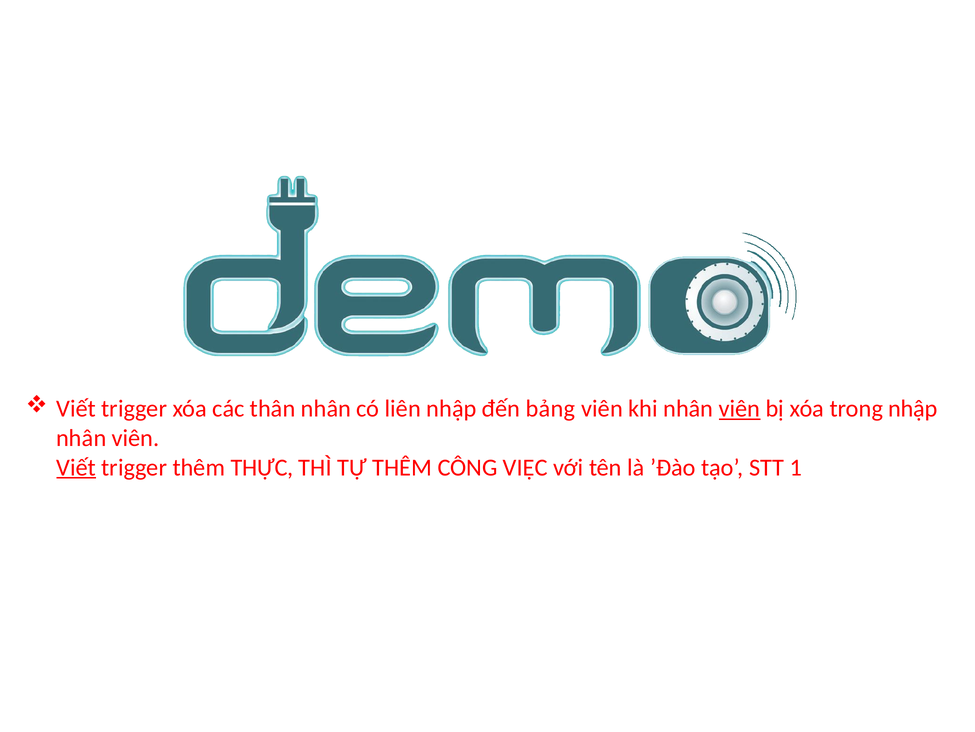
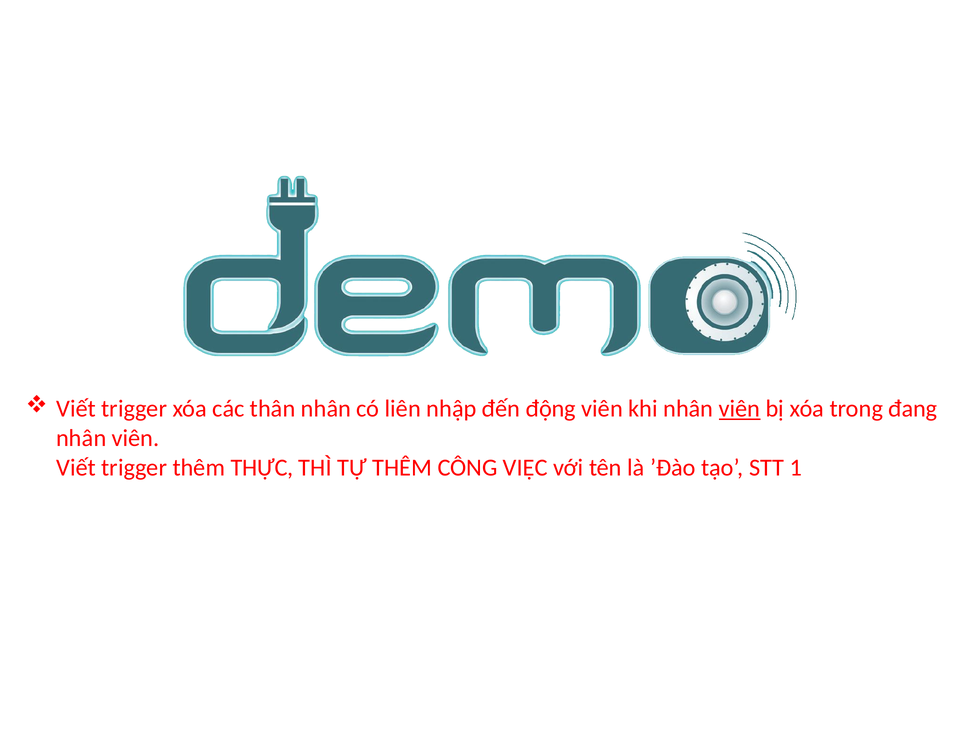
bảng: bảng -> động
trong nhập: nhập -> đang
Viết at (76, 467) underline: present -> none
